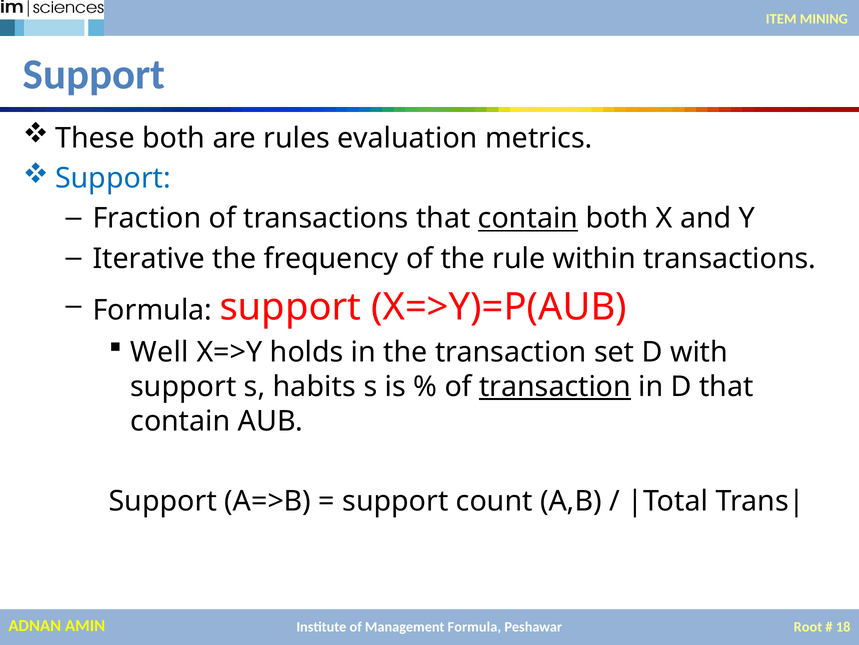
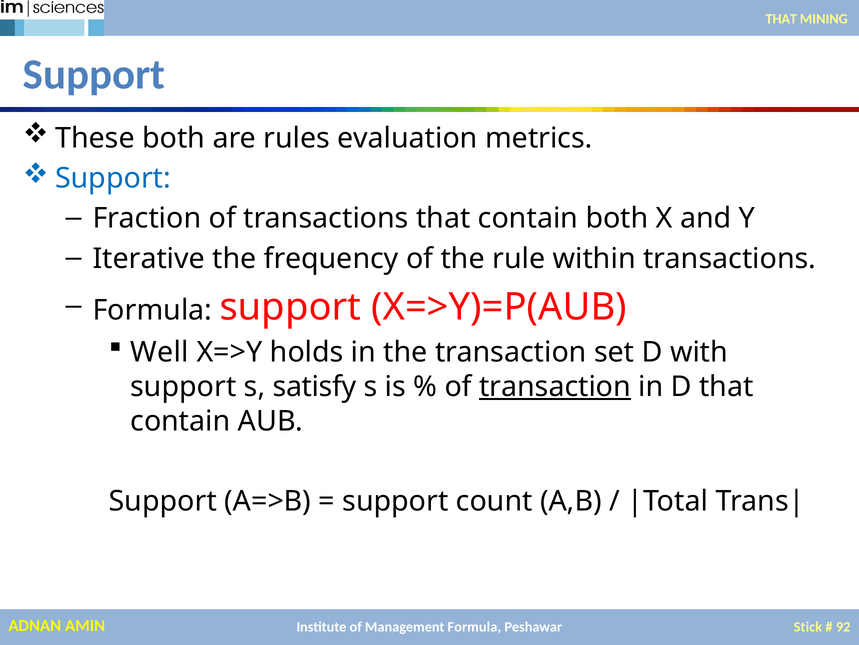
ITEM at (781, 19): ITEM -> THAT
contain at (528, 218) underline: present -> none
habits: habits -> satisfy
Root: Root -> Stick
18: 18 -> 92
